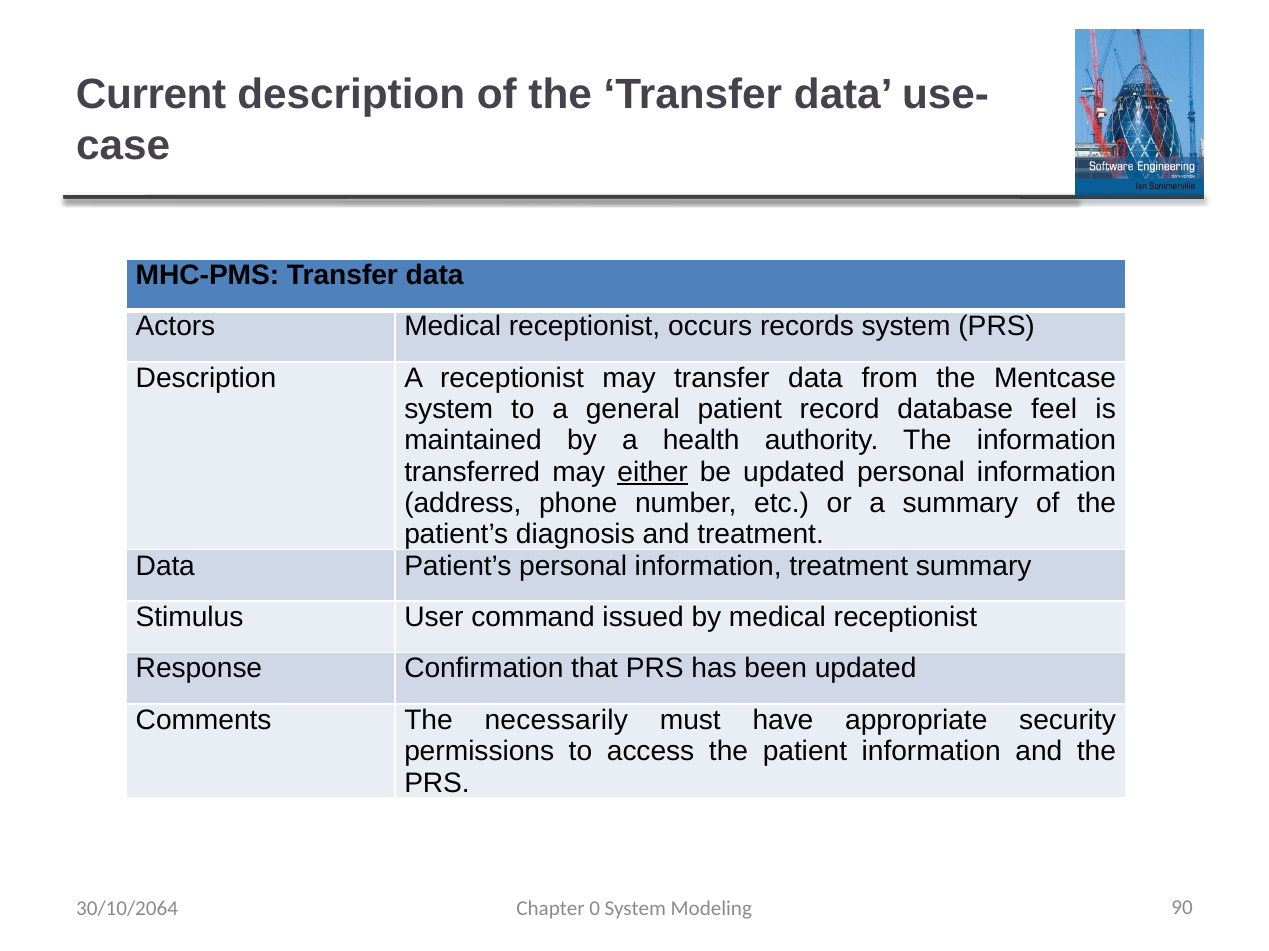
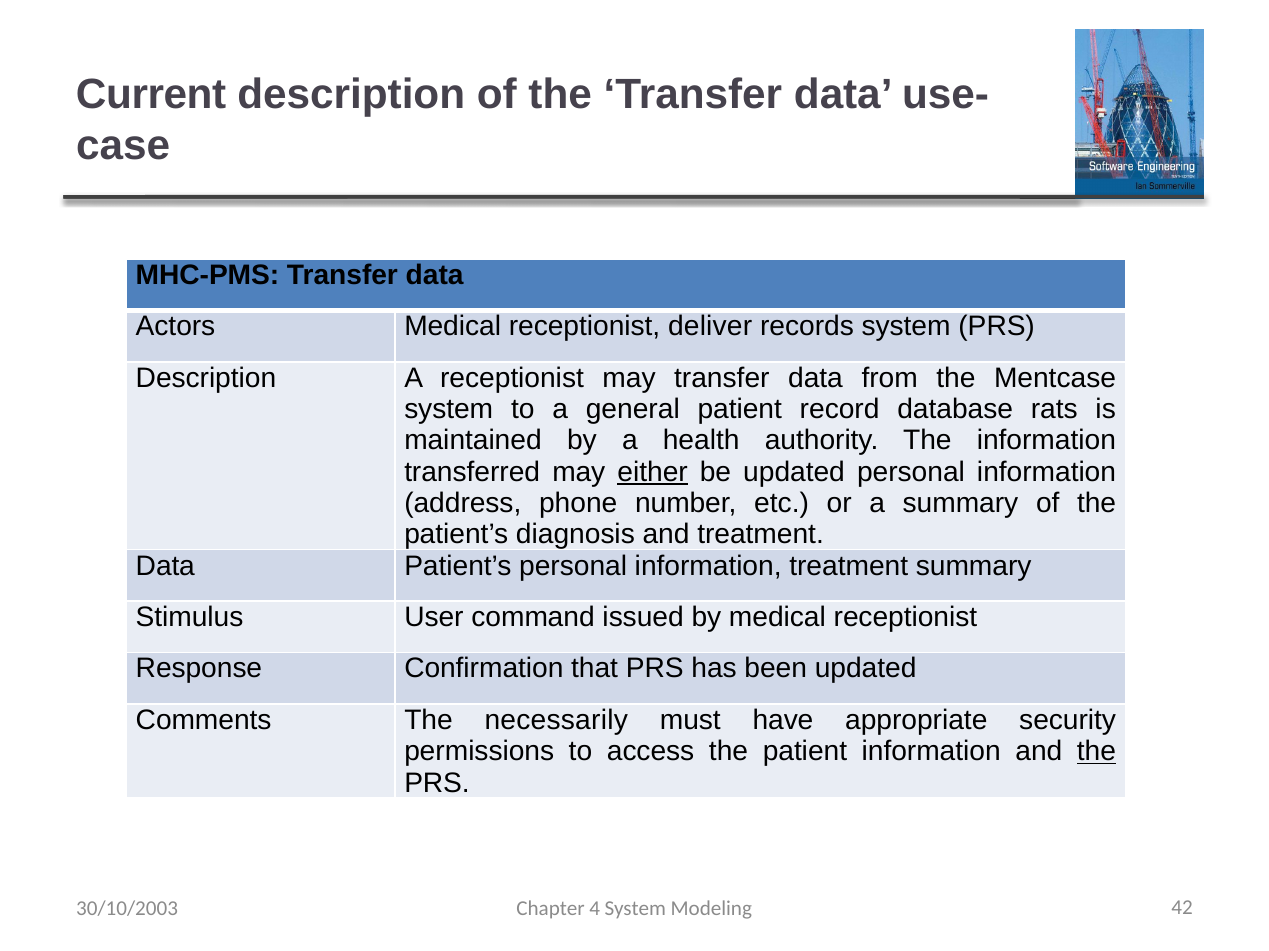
occurs: occurs -> deliver
feel: feel -> rats
the at (1097, 752) underline: none -> present
30/10/2064: 30/10/2064 -> 30/10/2003
0: 0 -> 4
90: 90 -> 42
